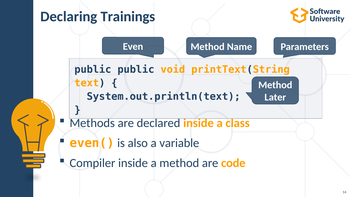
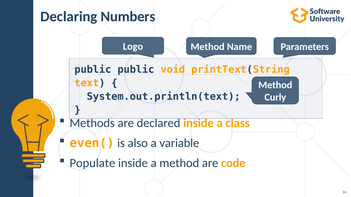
Trainings: Trainings -> Numbers
Even: Even -> Logo
Later: Later -> Curly
Compiler: Compiler -> Populate
